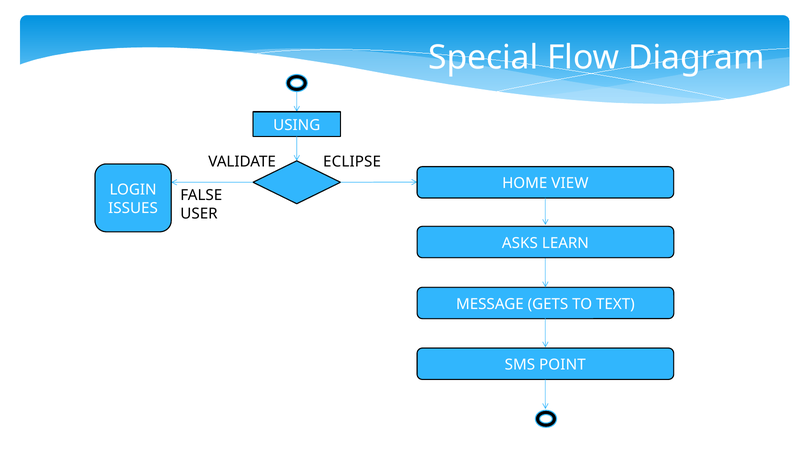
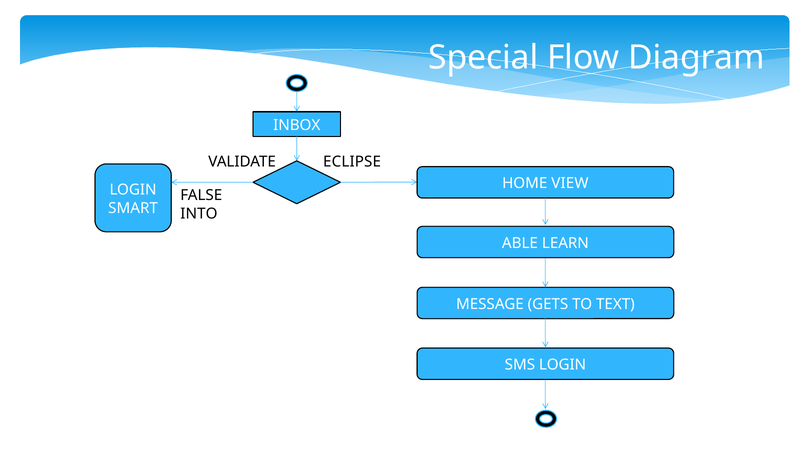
USING: USING -> INBOX
ISSUES: ISSUES -> SMART
USER: USER -> INTO
ASKS: ASKS -> ABLE
SMS POINT: POINT -> LOGIN
